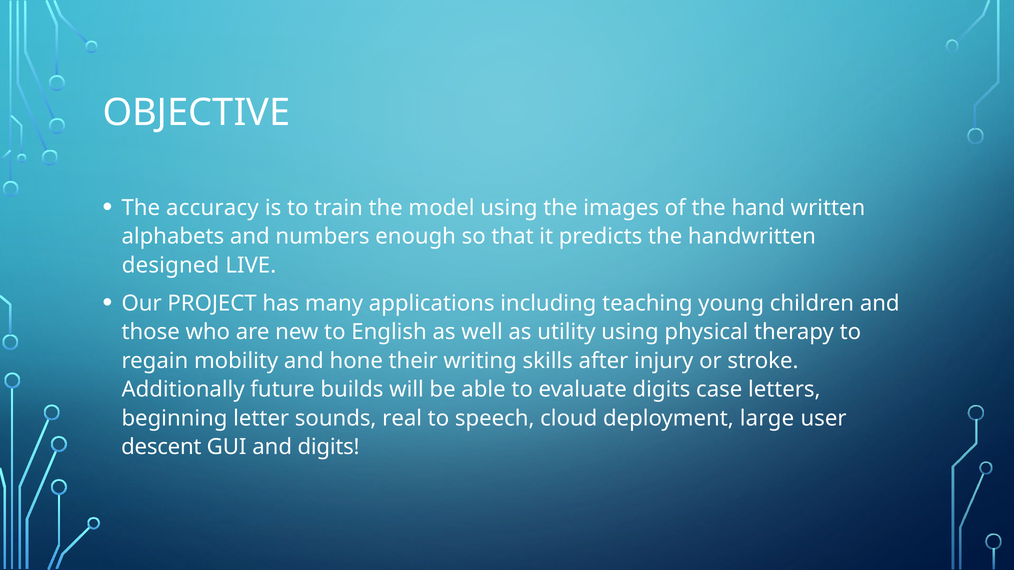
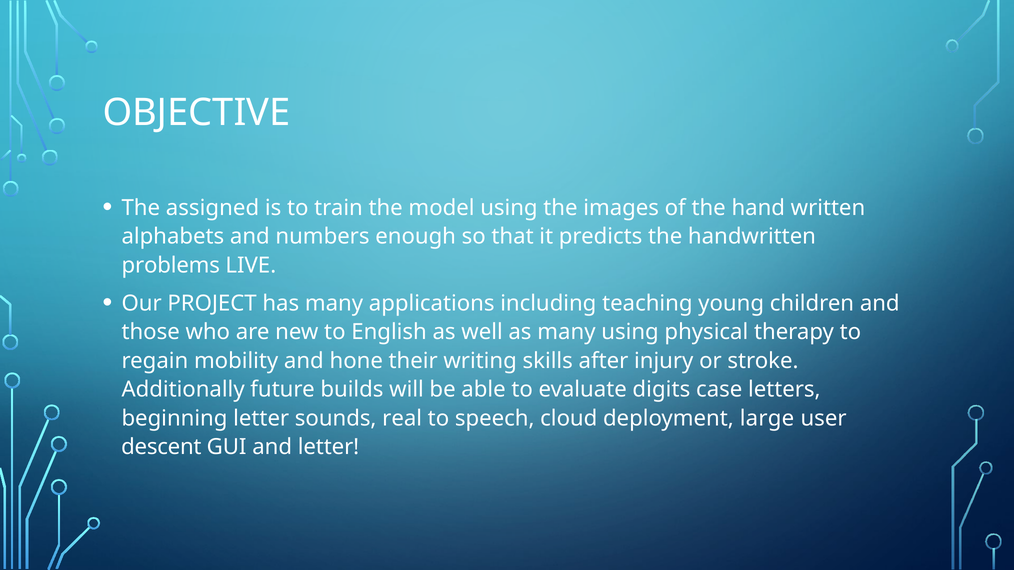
accuracy: accuracy -> assigned
designed: designed -> problems
as utility: utility -> many
and digits: digits -> letter
